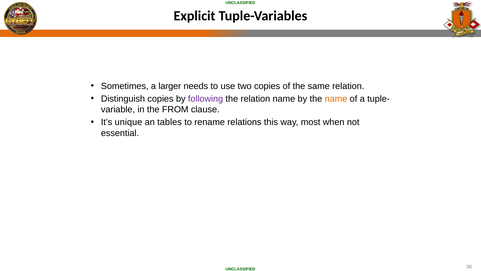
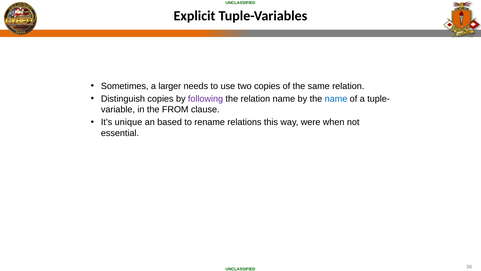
name at (336, 99) colour: orange -> blue
tables: tables -> based
most: most -> were
